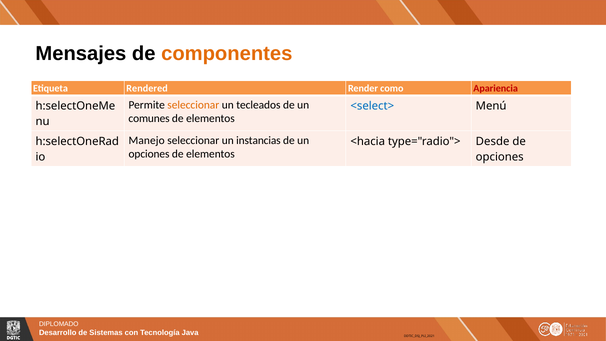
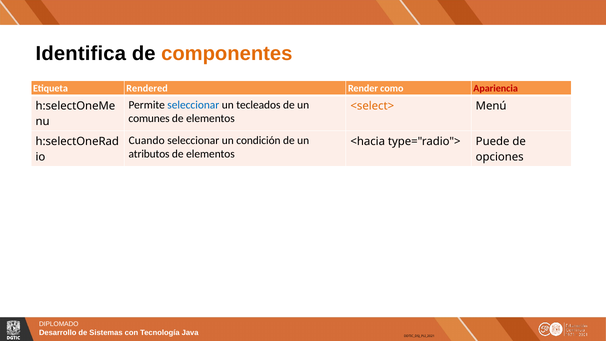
Mensajes: Mensajes -> Identifica
seleccionar at (193, 105) colour: orange -> blue
<select> colour: blue -> orange
Manejo: Manejo -> Cuando
instancias: instancias -> condición
Desde: Desde -> Puede
opciones at (149, 154): opciones -> atributos
